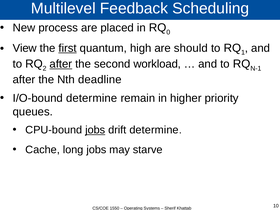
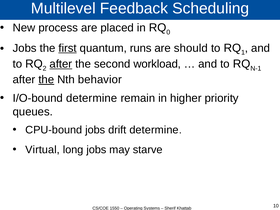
View at (25, 48): View -> Jobs
high: high -> runs
the at (46, 80) underline: none -> present
deadline: deadline -> behavior
jobs at (95, 130) underline: present -> none
Cache: Cache -> Virtual
